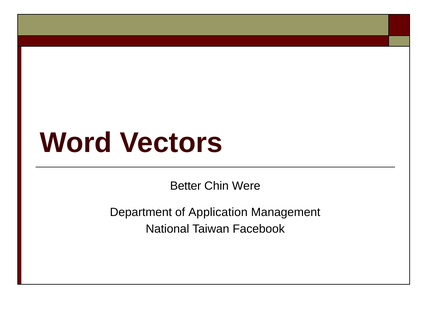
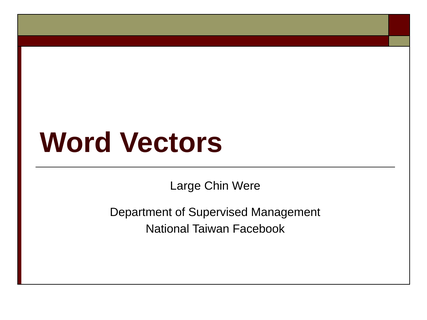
Better: Better -> Large
Application: Application -> Supervised
